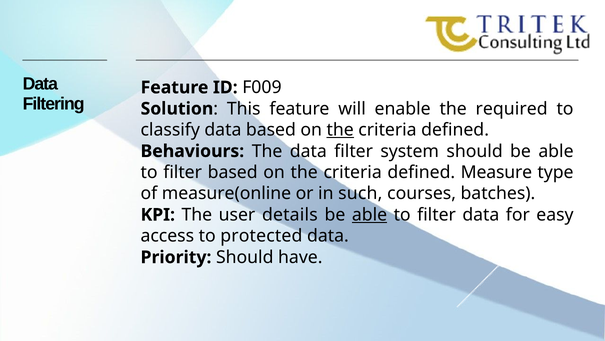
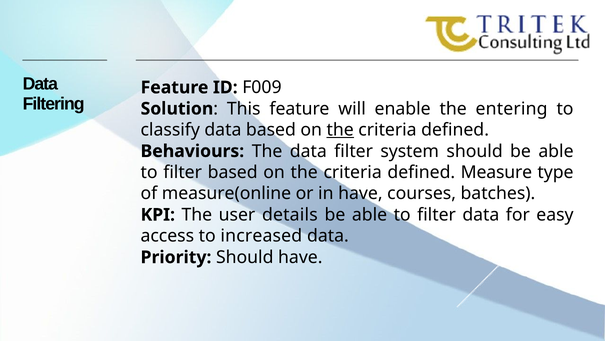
required: required -> entering
in such: such -> have
able at (370, 214) underline: present -> none
protected: protected -> increased
